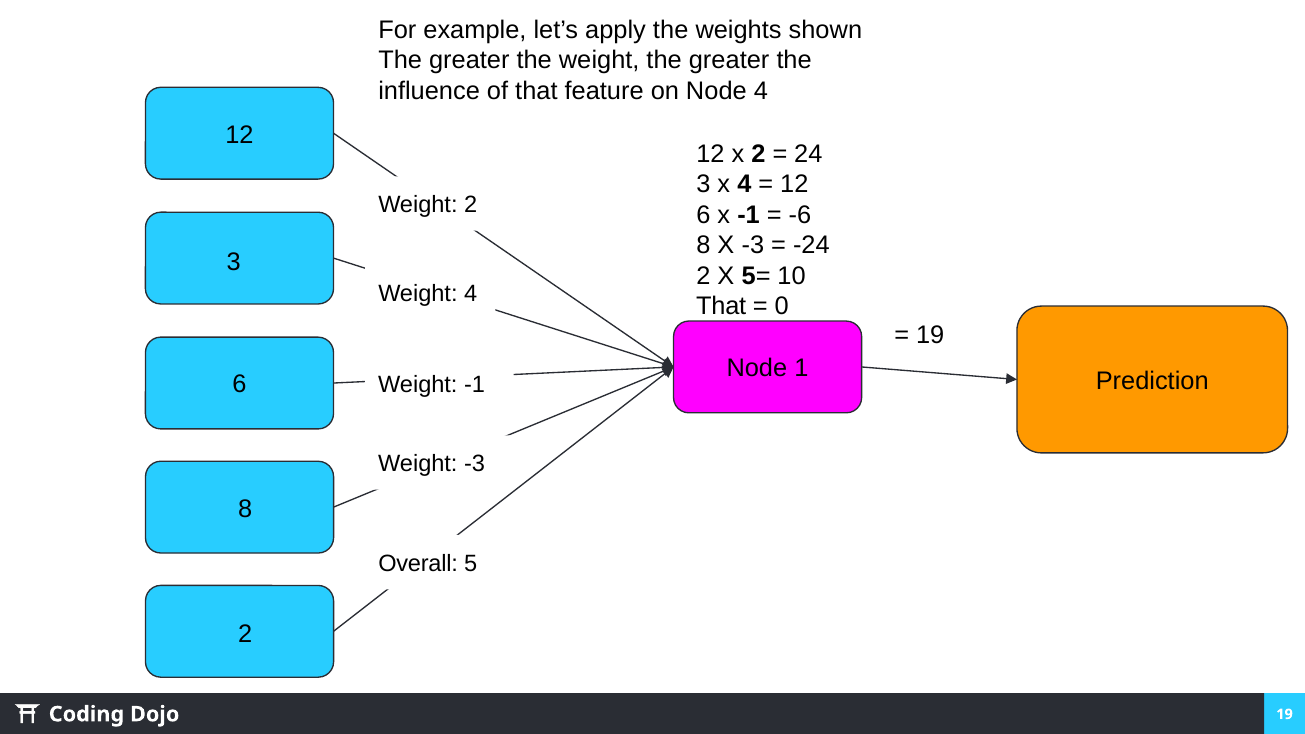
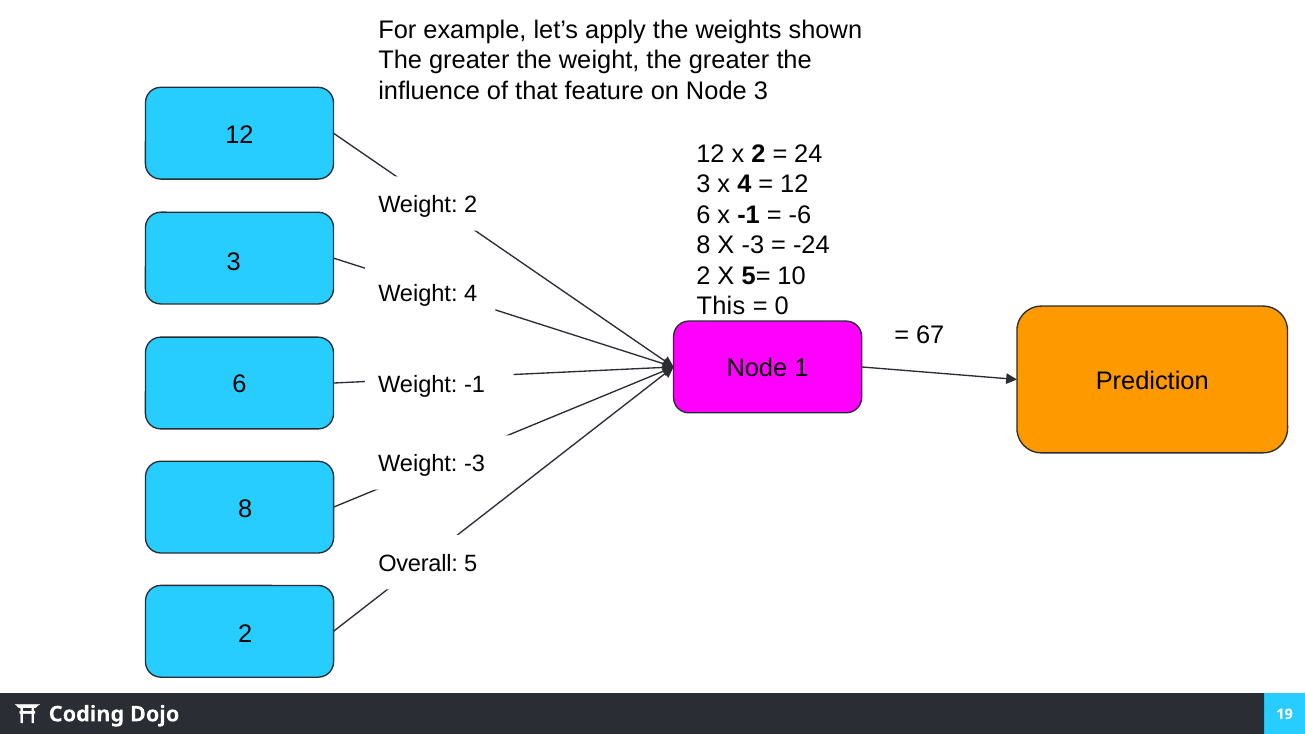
Node 4: 4 -> 3
That at (721, 306): That -> This
19 at (930, 335): 19 -> 67
